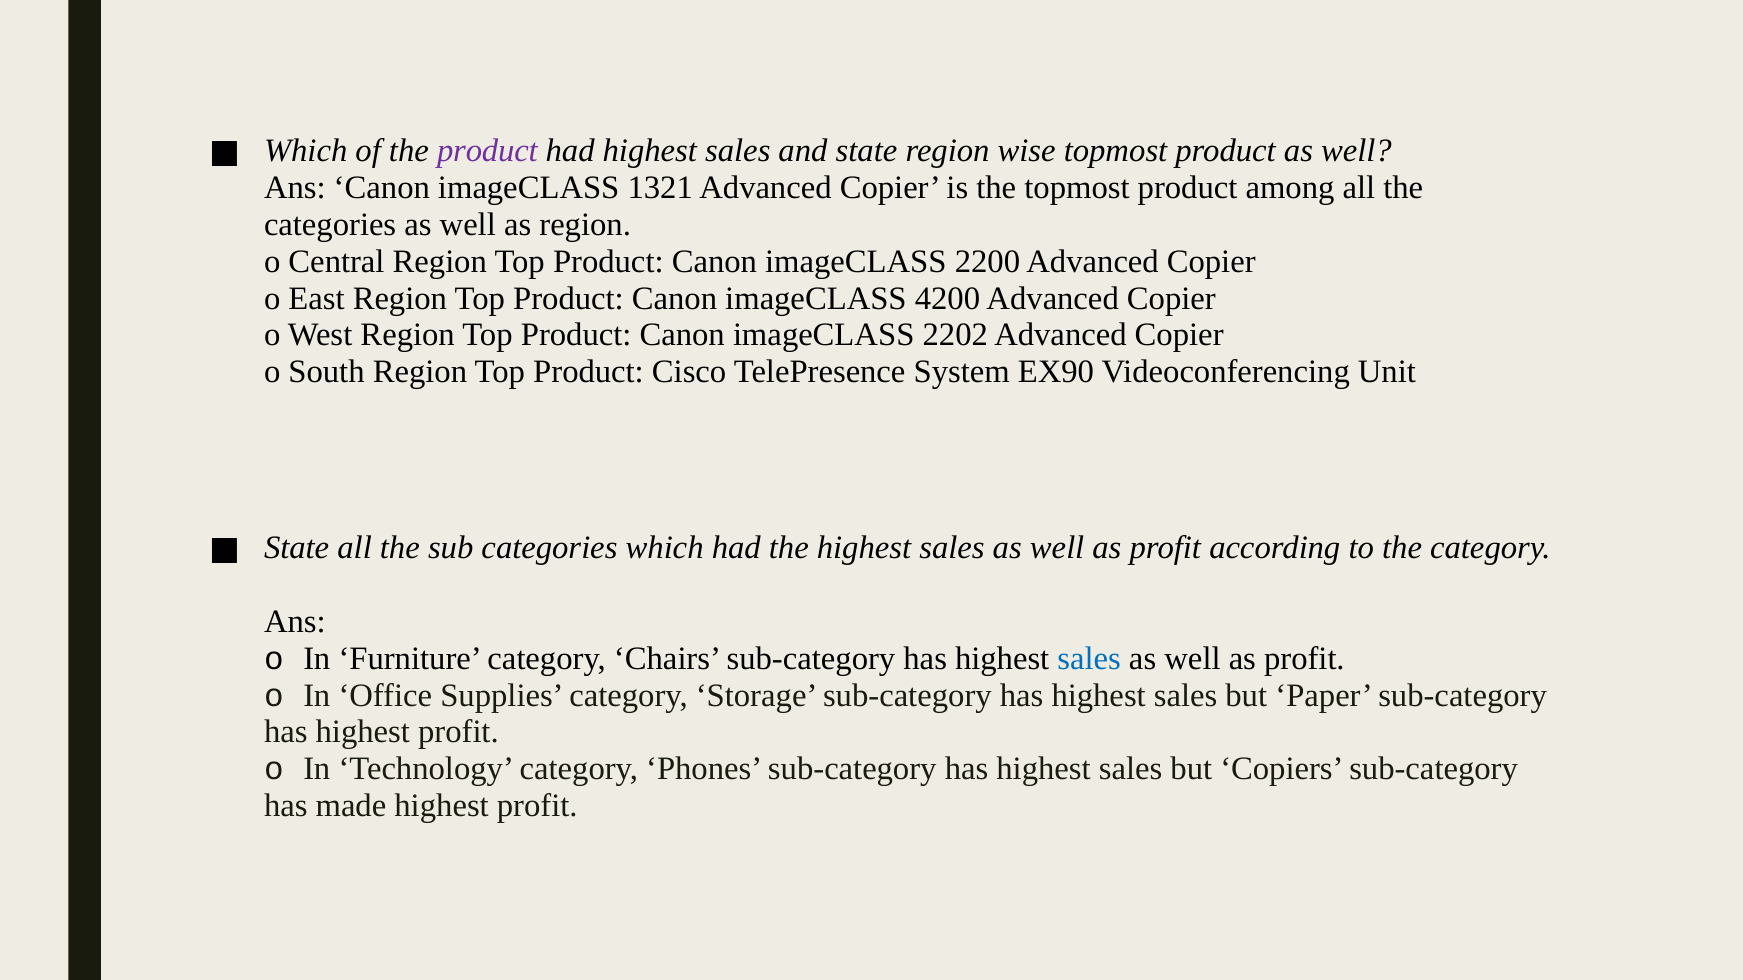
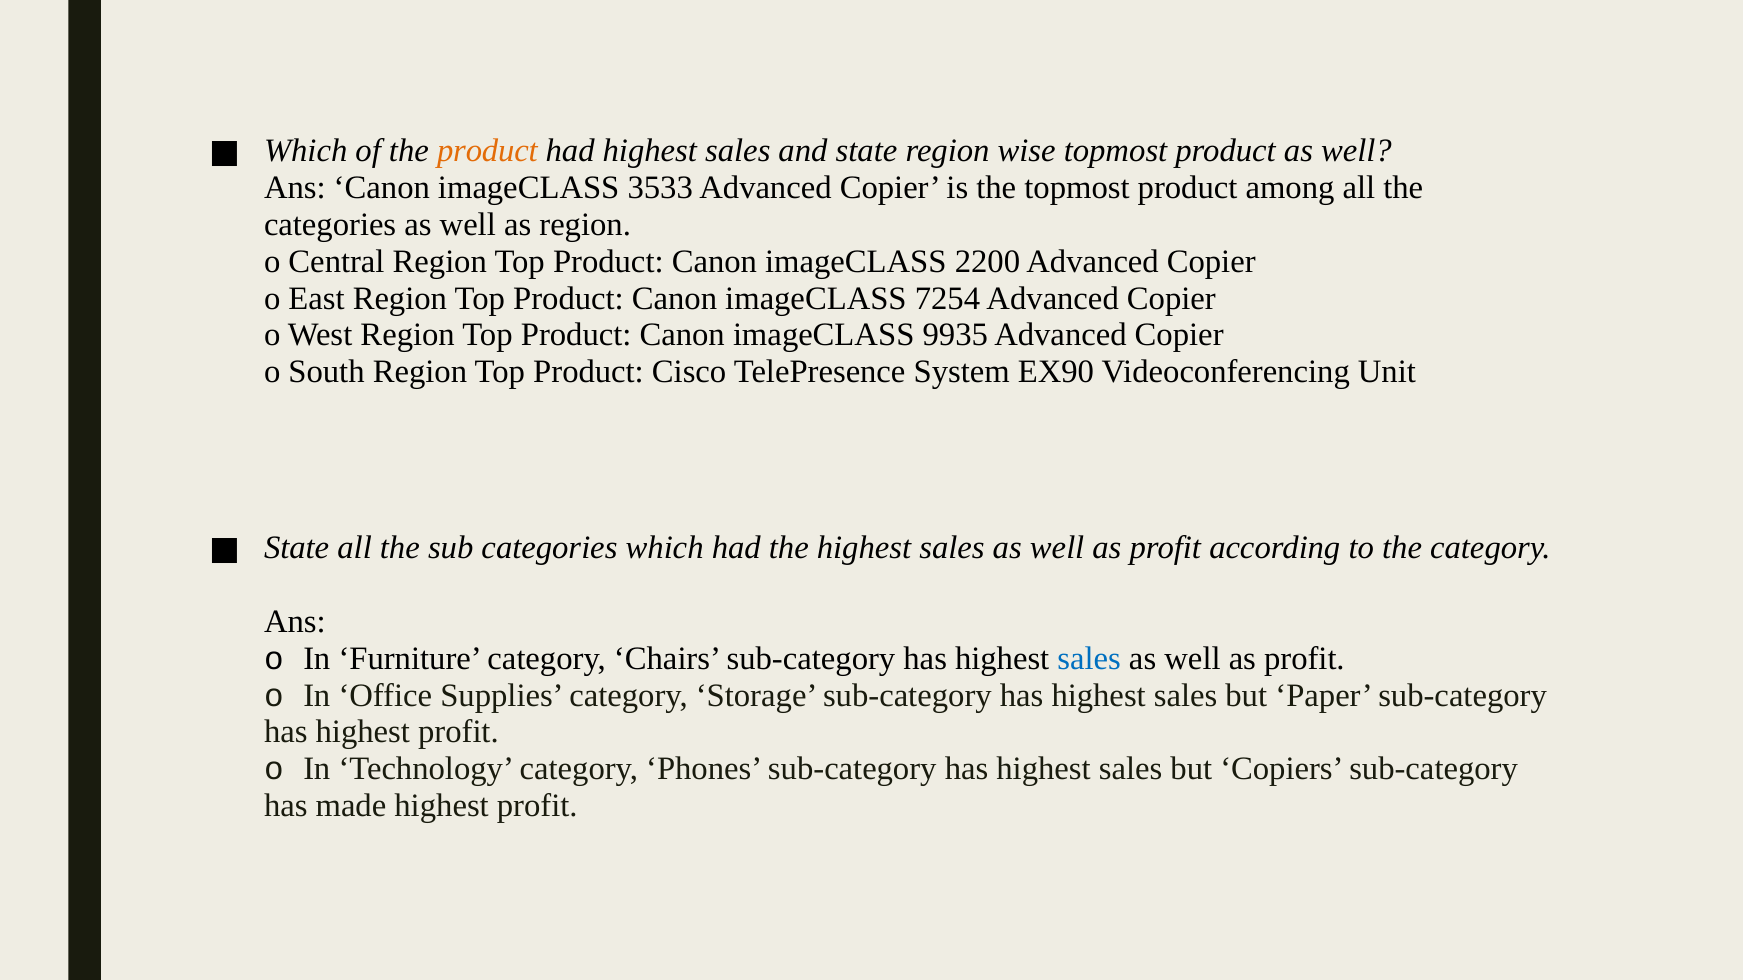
product at (487, 151) colour: purple -> orange
1321: 1321 -> 3533
4200: 4200 -> 7254
2202: 2202 -> 9935
